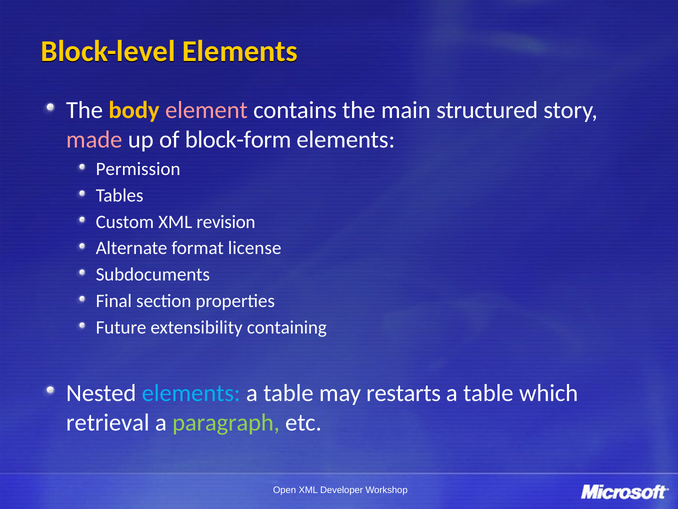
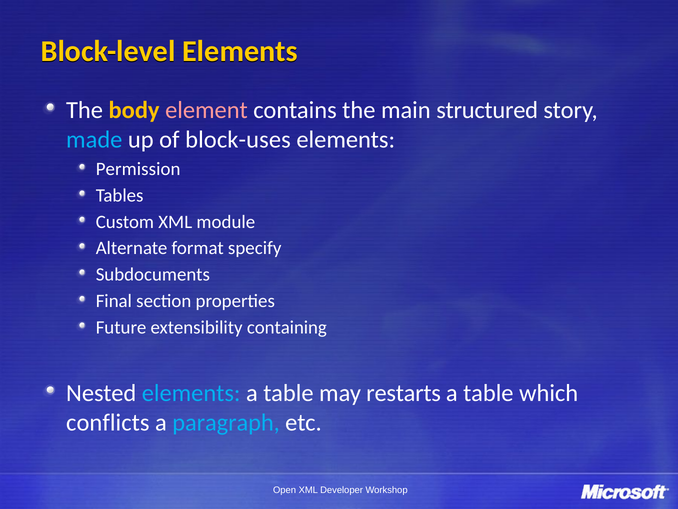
made colour: pink -> light blue
block-form: block-form -> block-uses
revision: revision -> module
license: license -> specify
retrieval: retrieval -> conflicts
paragraph colour: light green -> light blue
